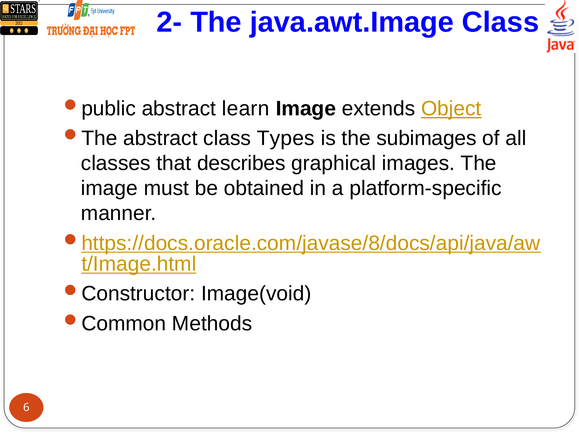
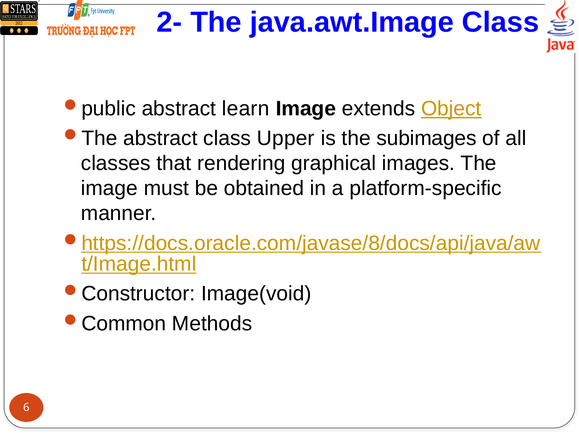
Types: Types -> Upper
describes: describes -> rendering
